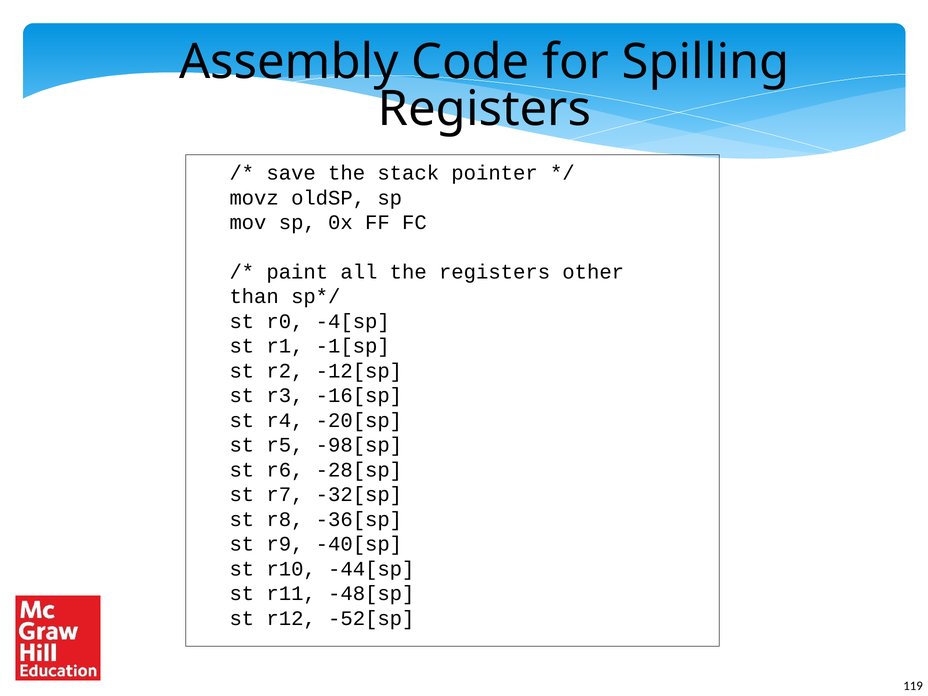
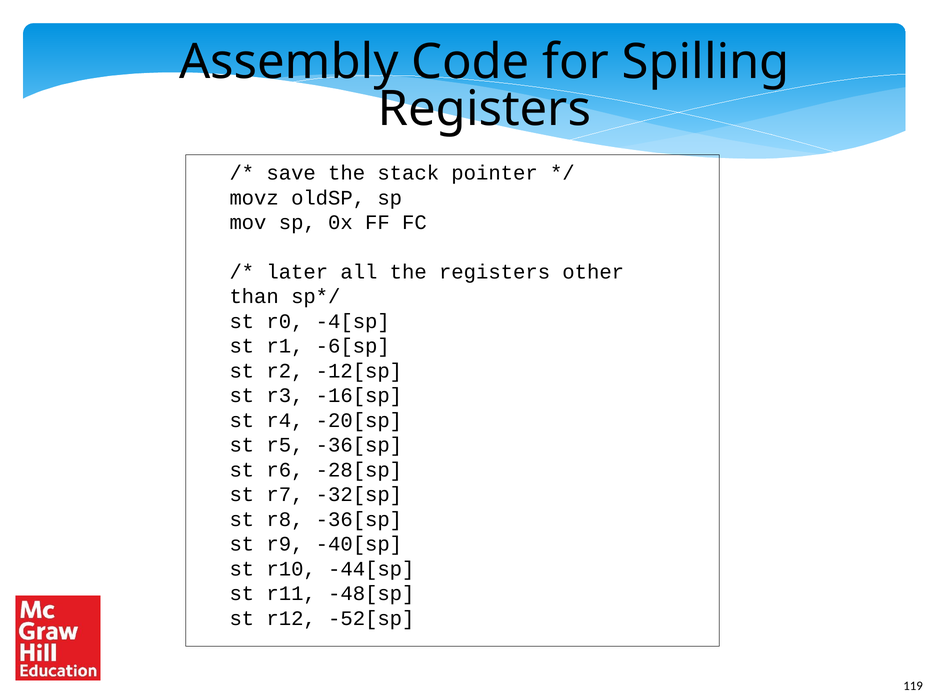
paint: paint -> later
-1[sp: -1[sp -> -6[sp
r5 -98[sp: -98[sp -> -36[sp
